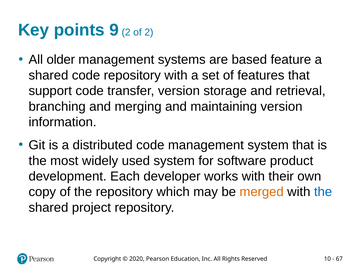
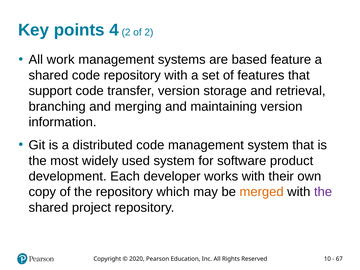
9: 9 -> 4
older: older -> work
the at (323, 192) colour: blue -> purple
